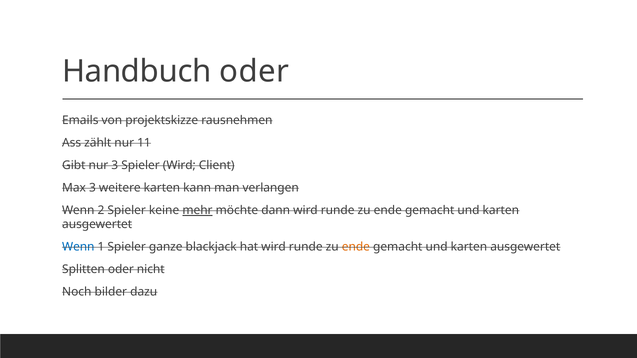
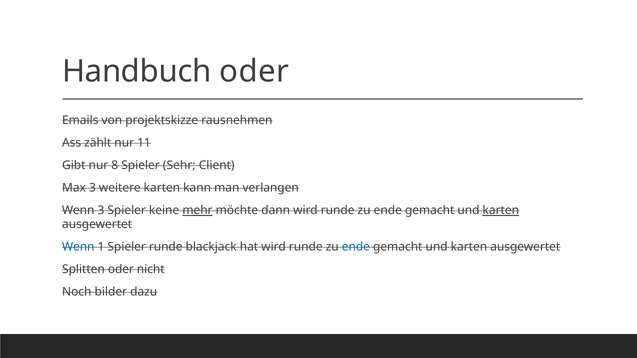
nur 3: 3 -> 8
Spieler Wird: Wird -> Sehr
Wenn 2: 2 -> 3
karten at (501, 210) underline: none -> present
Spieler ganze: ganze -> runde
ende at (356, 247) colour: orange -> blue
